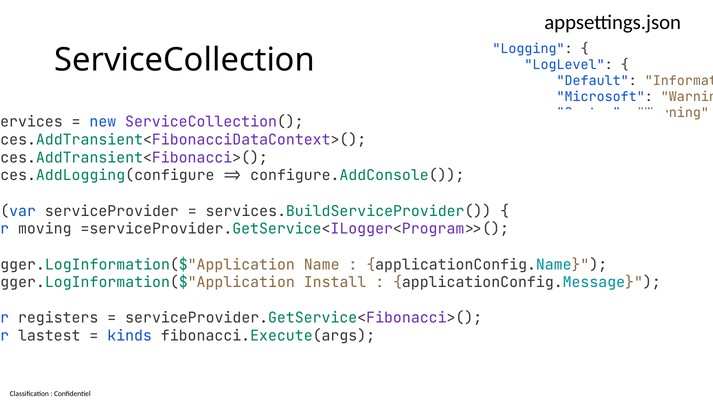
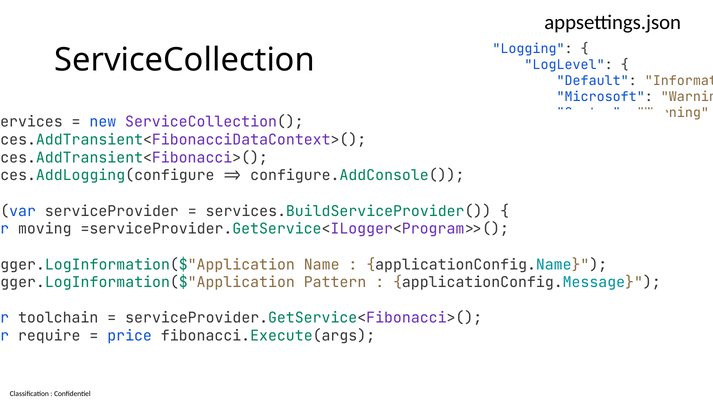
Install: Install -> Pattern
registers: registers -> toolchain
lastest: lastest -> require
kinds: kinds -> price
